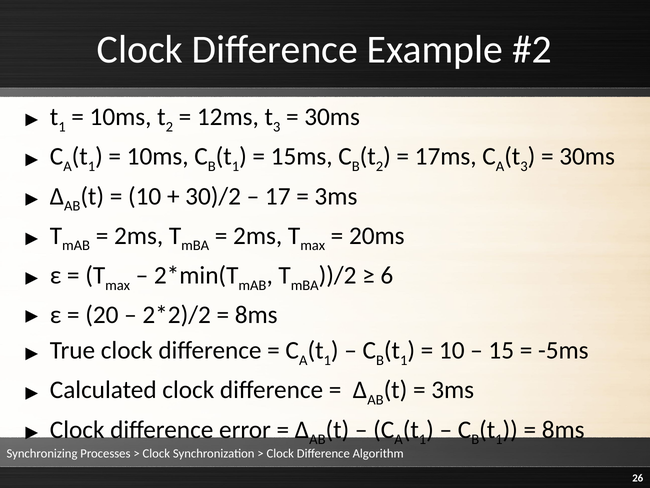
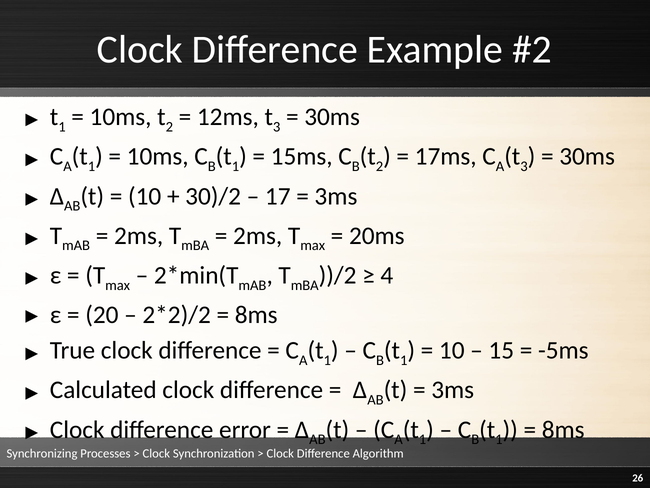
6: 6 -> 4
